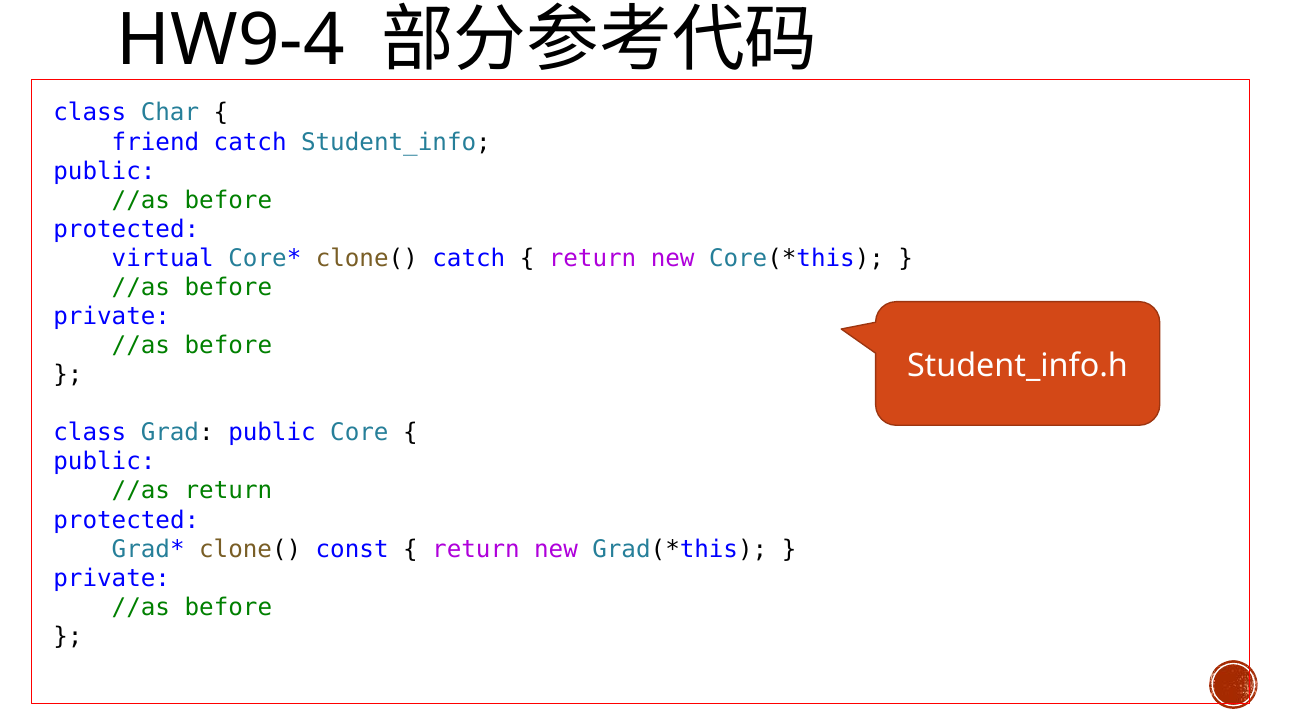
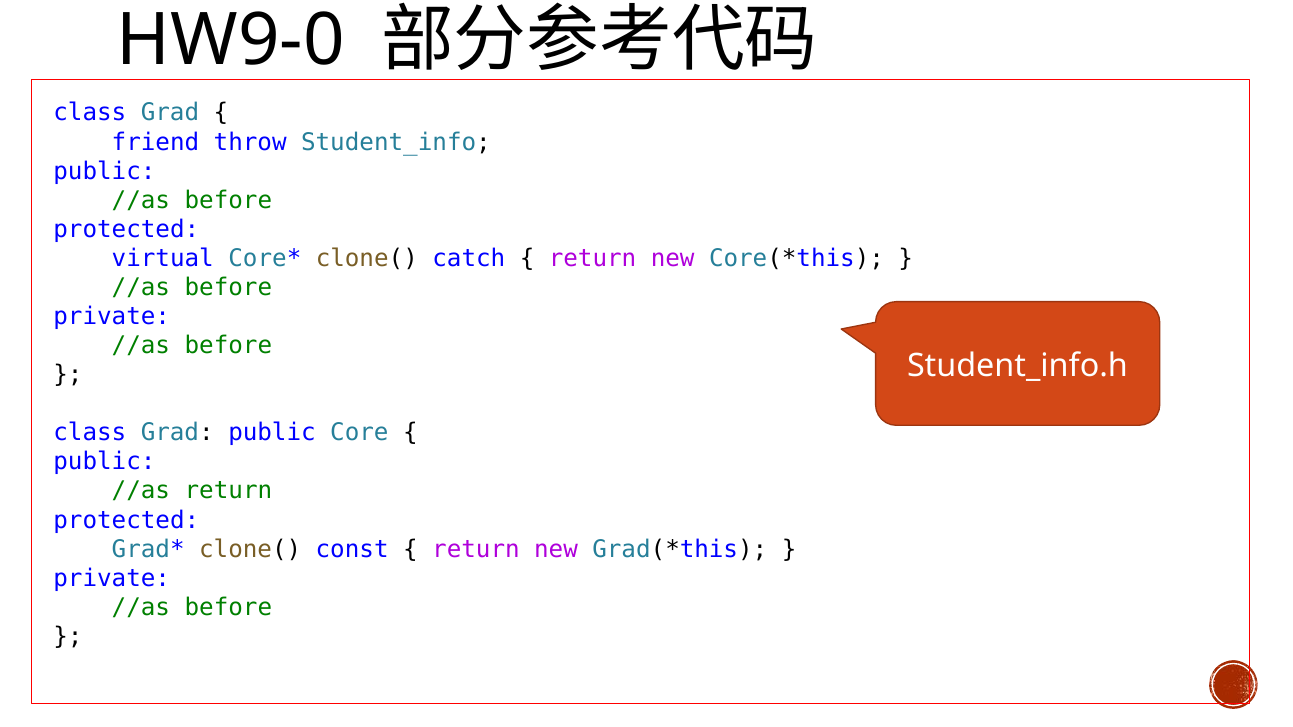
HW9-4: HW9-4 -> HW9-0
Char at (170, 113): Char -> Grad
friend catch: catch -> throw
